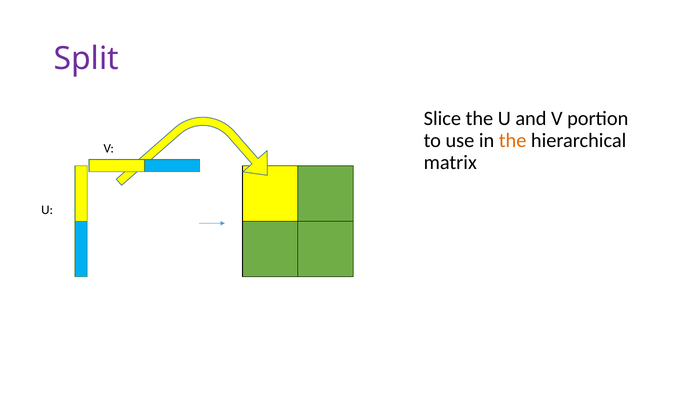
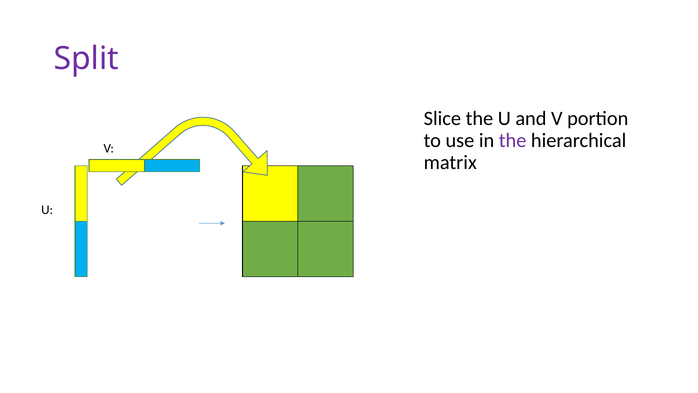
the at (513, 140) colour: orange -> purple
